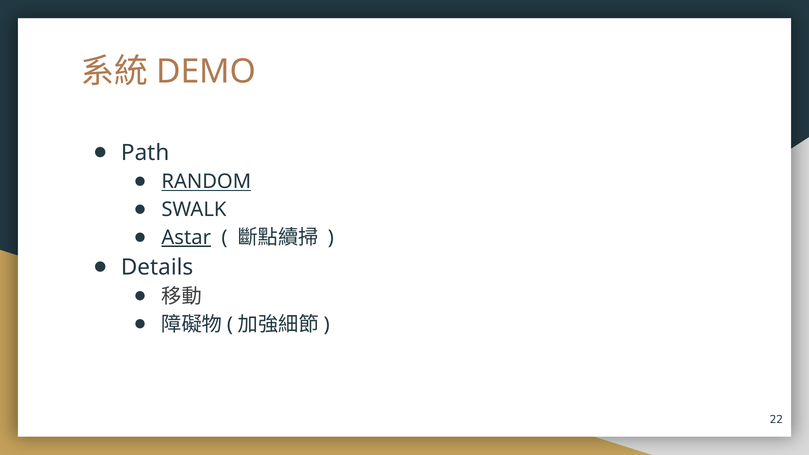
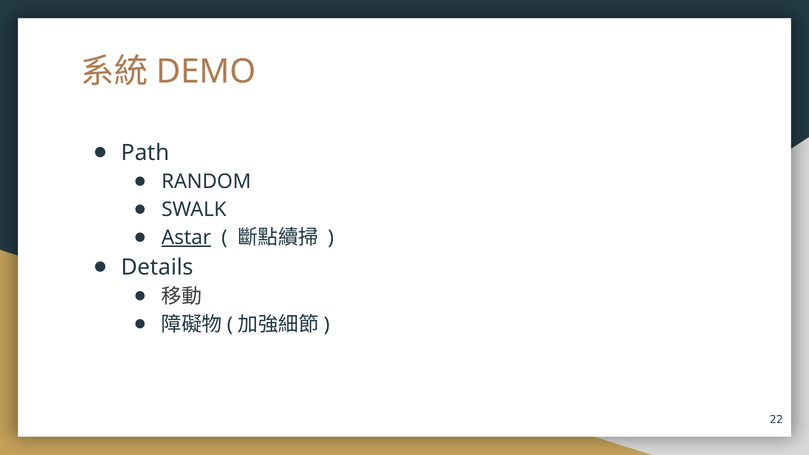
RANDOM underline: present -> none
